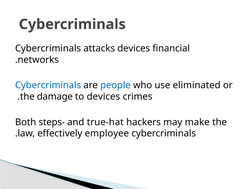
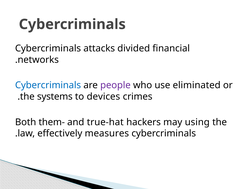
attacks devices: devices -> divided
people colour: blue -> purple
damage: damage -> systems
steps-: steps- -> them-
make: make -> using
employee: employee -> measures
